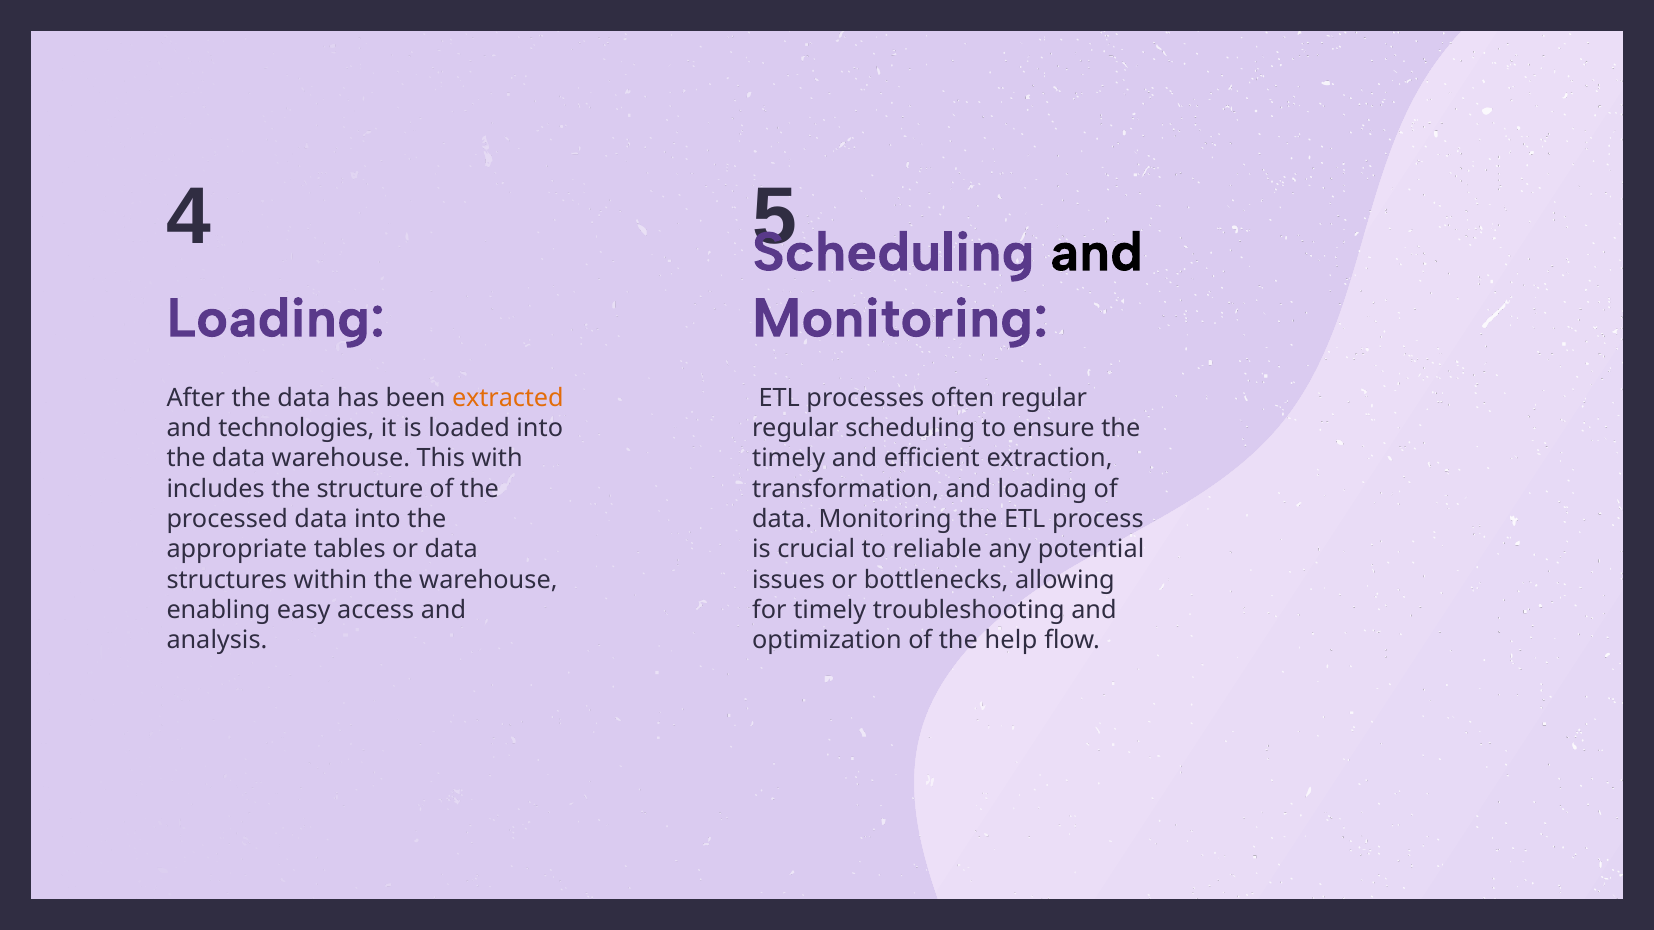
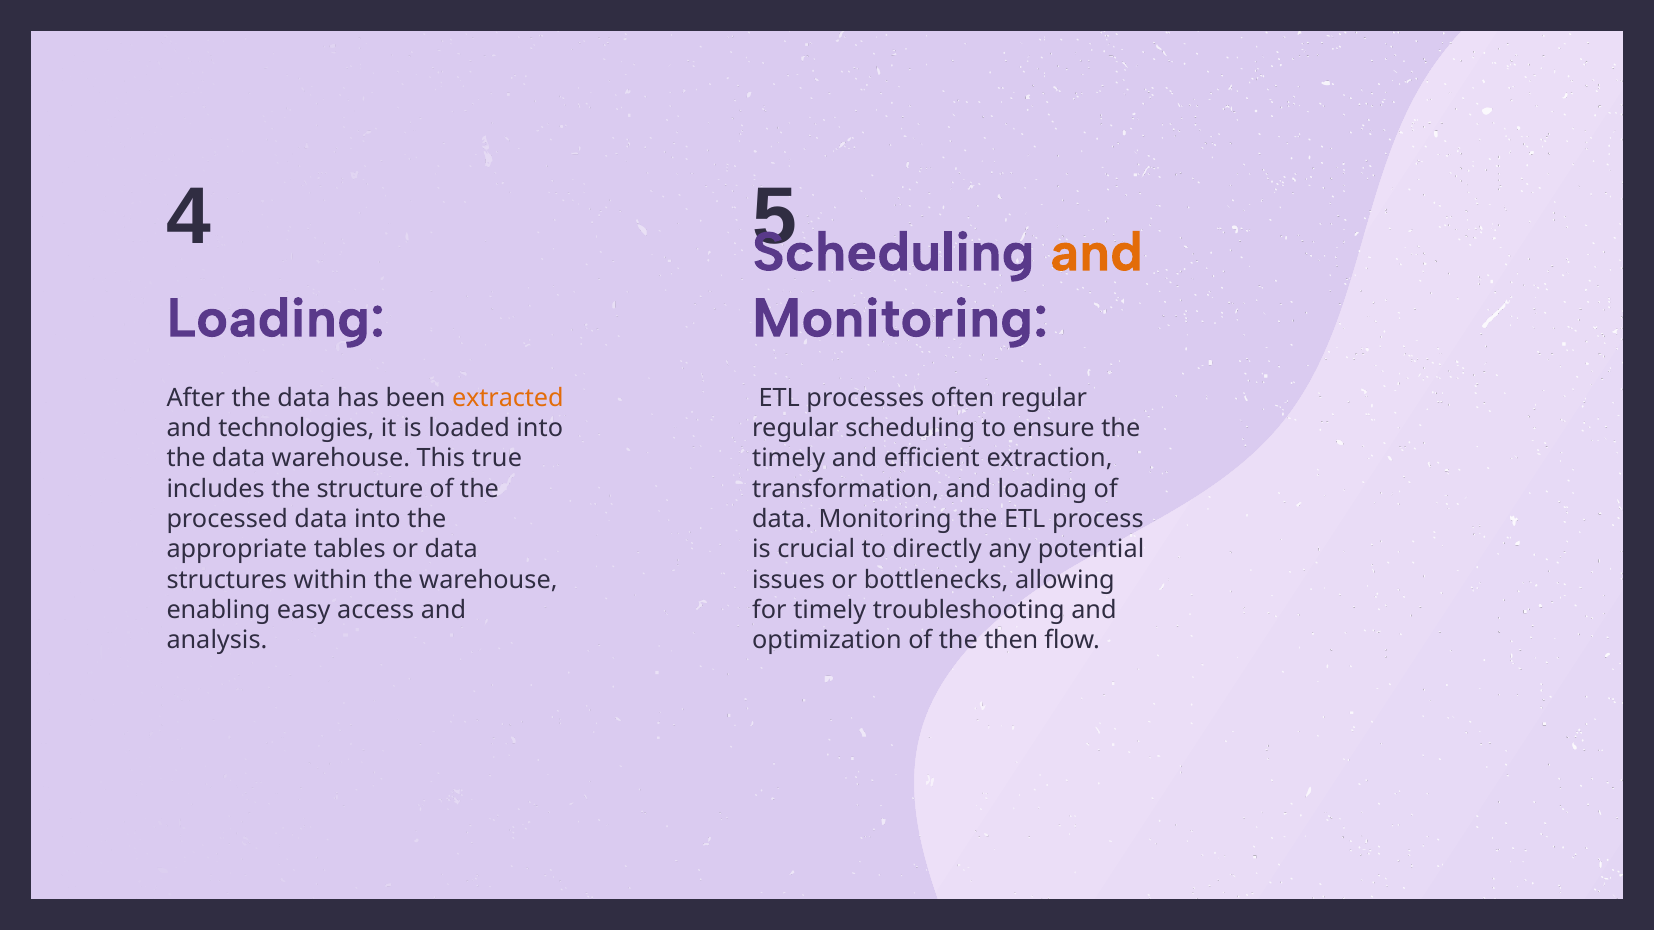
and at (1096, 252) colour: black -> orange
with: with -> true
reliable: reliable -> directly
help: help -> then
